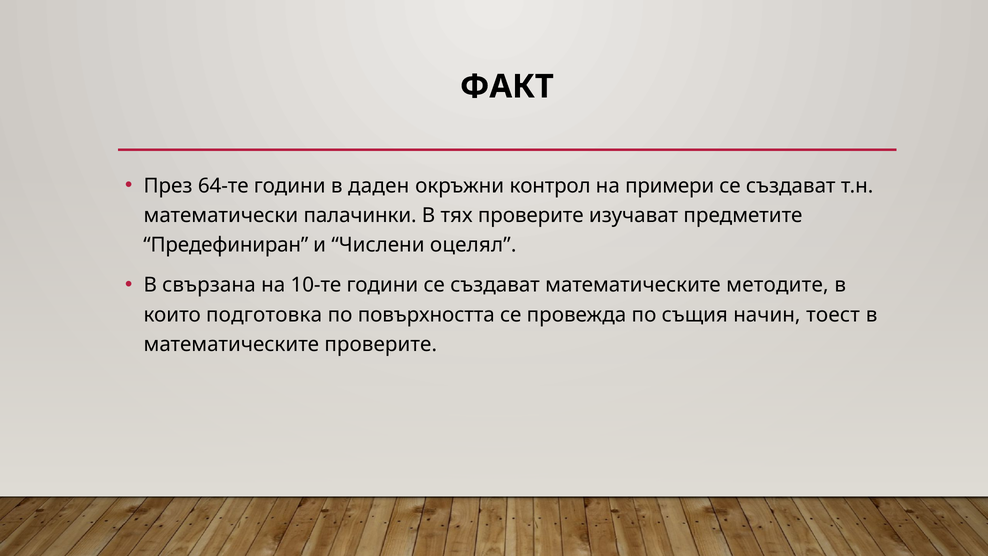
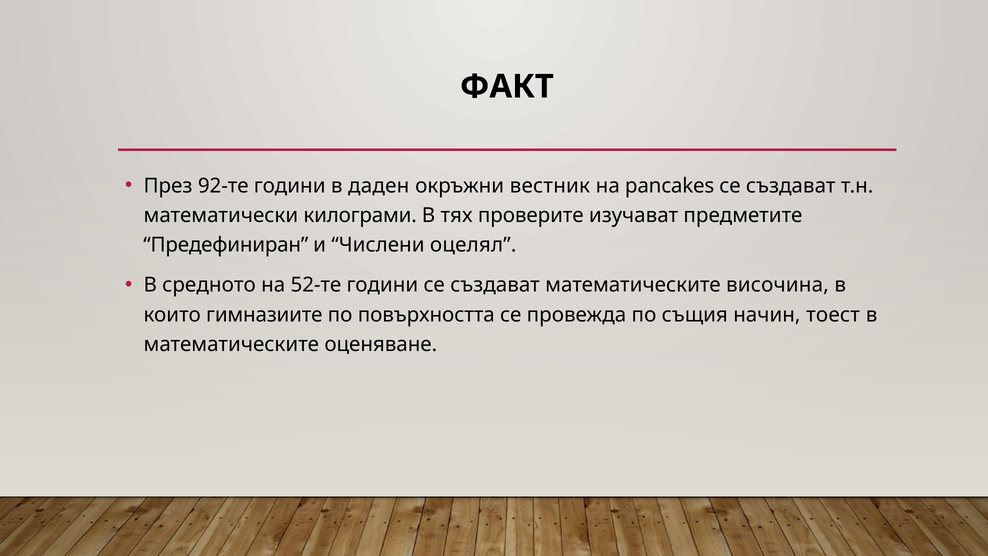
64-те: 64-те -> 92-те
контрол: контрол -> вестник
примери: примери -> pancakes
палачинки: палачинки -> килограми
свързана: свързана -> средното
10-те: 10-те -> 52-те
методите: методите -> височина
подготовка: подготовка -> гимназиите
математическите проверите: проверите -> оценяване
